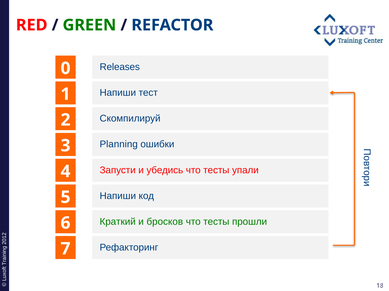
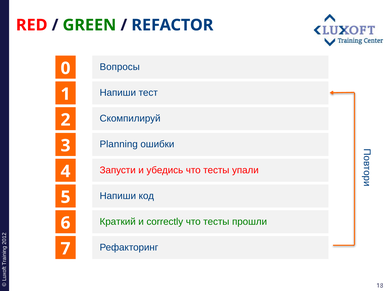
Releases: Releases -> Вопросы
бросков: бросков -> correctly
